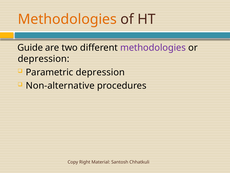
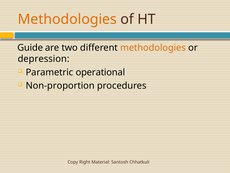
methodologies at (153, 48) colour: purple -> orange
Parametric depression: depression -> operational
Non-alternative: Non-alternative -> Non-proportion
